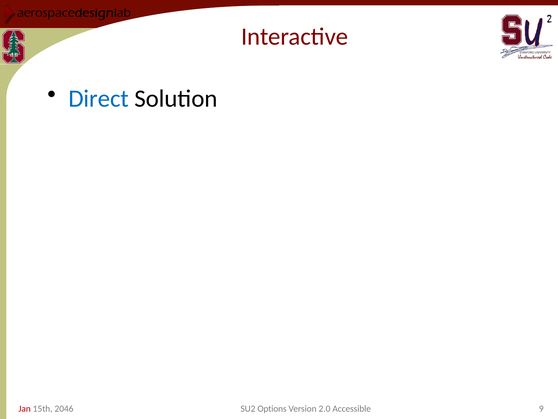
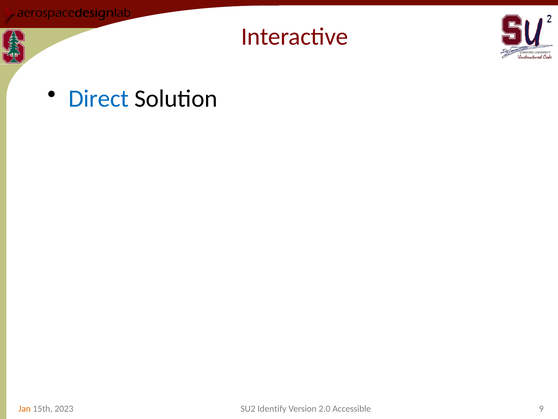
Jan colour: red -> orange
2046: 2046 -> 2023
Options: Options -> Identify
